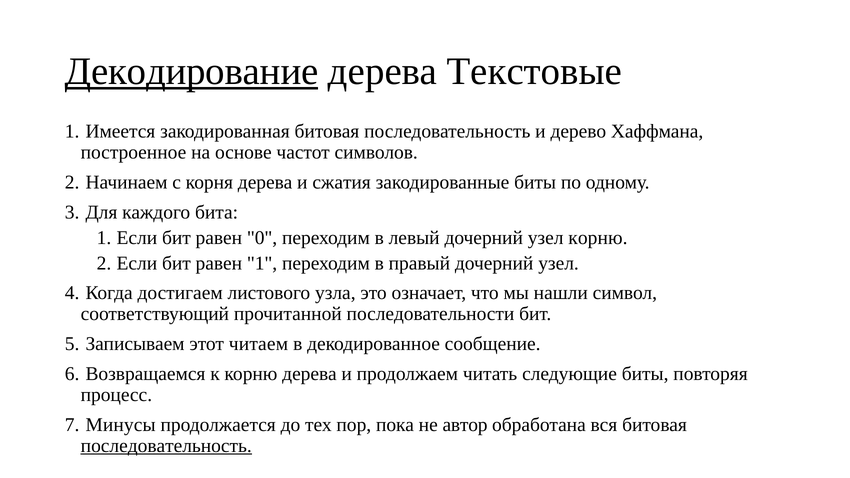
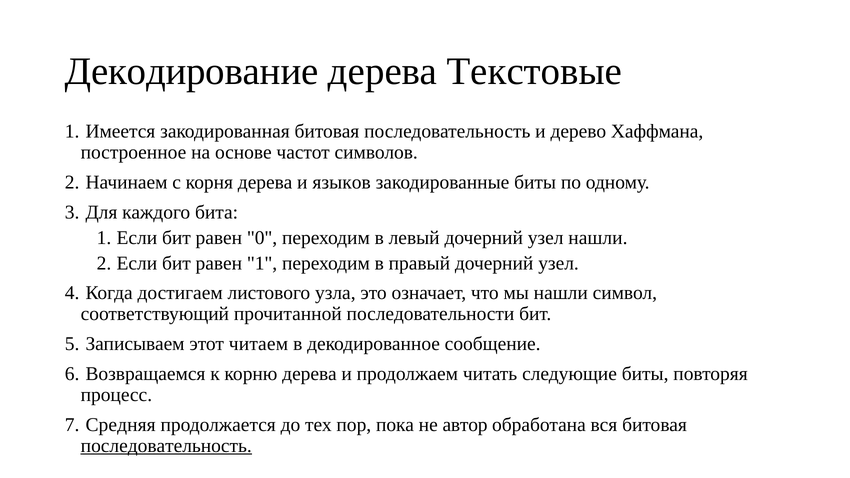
Декодирование underline: present -> none
сжатия: сжатия -> языков
узел корню: корню -> нашли
Минусы: Минусы -> Средняя
